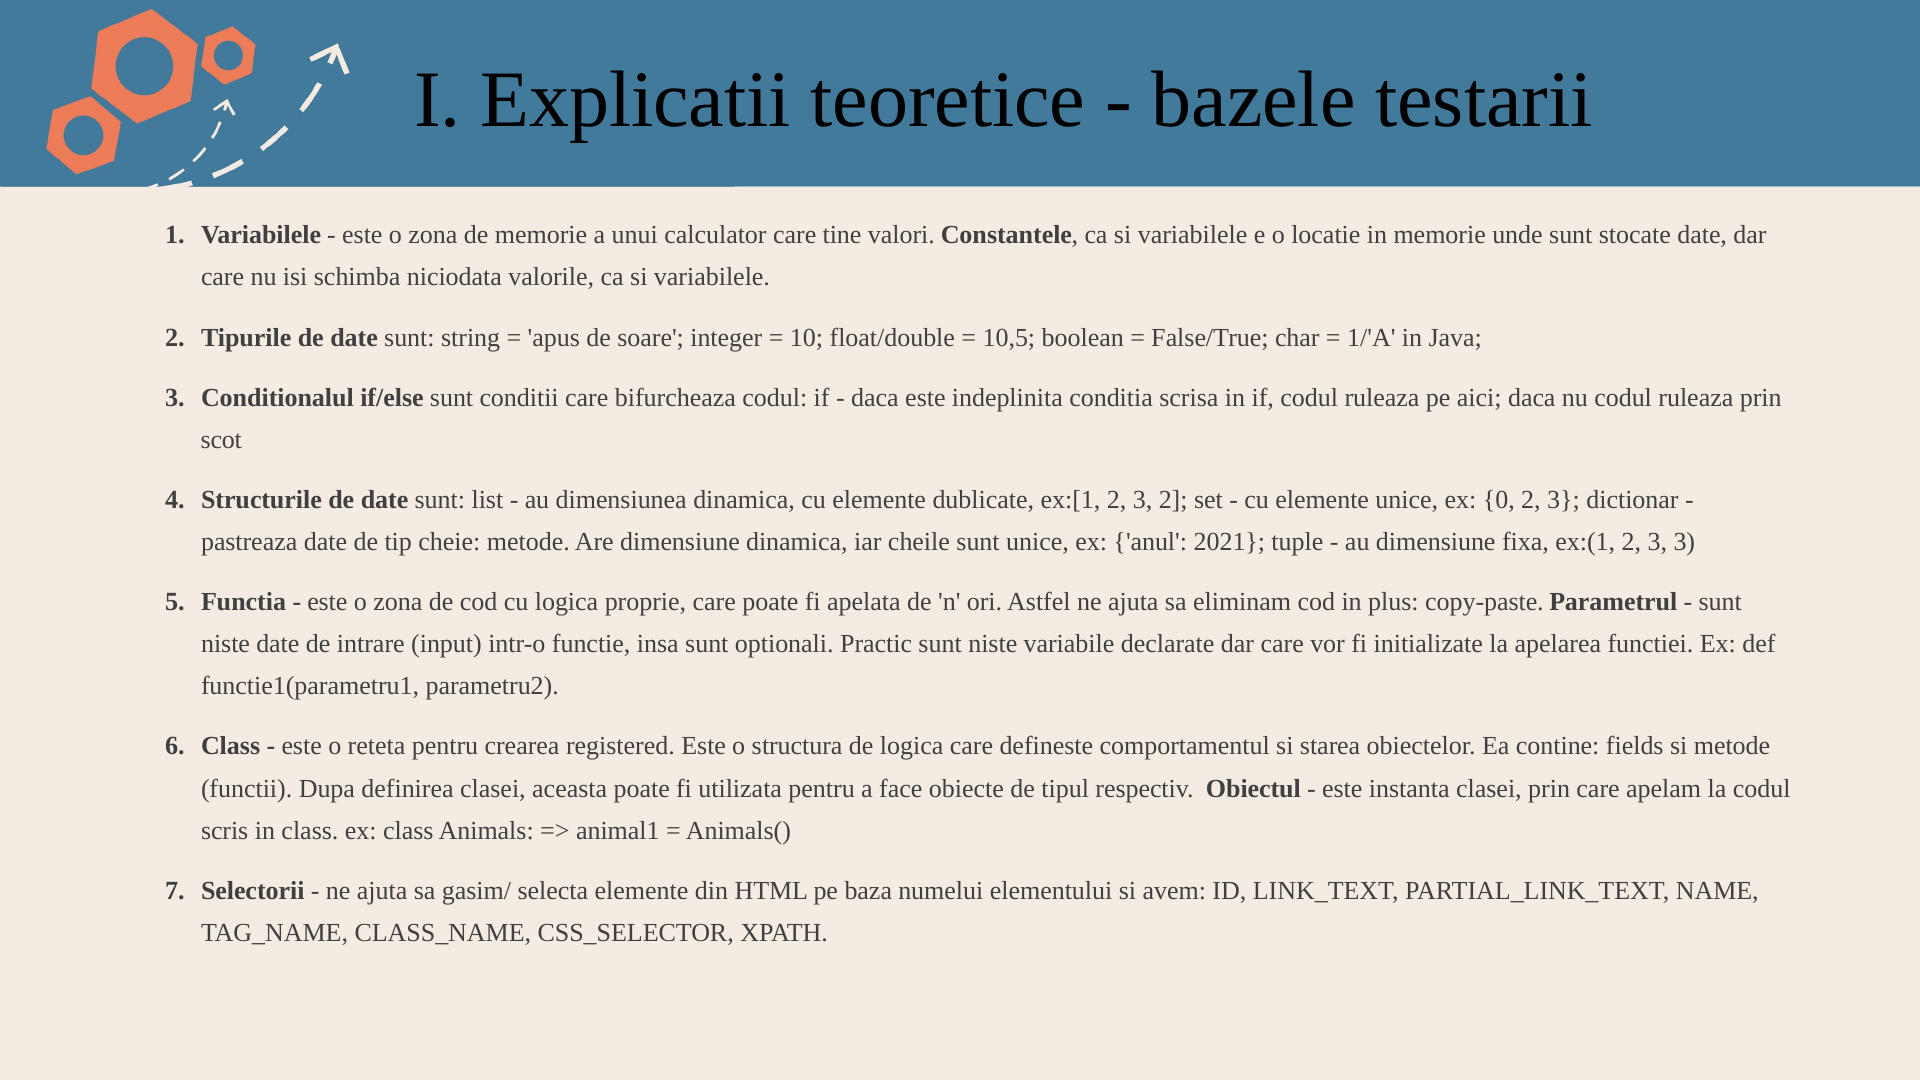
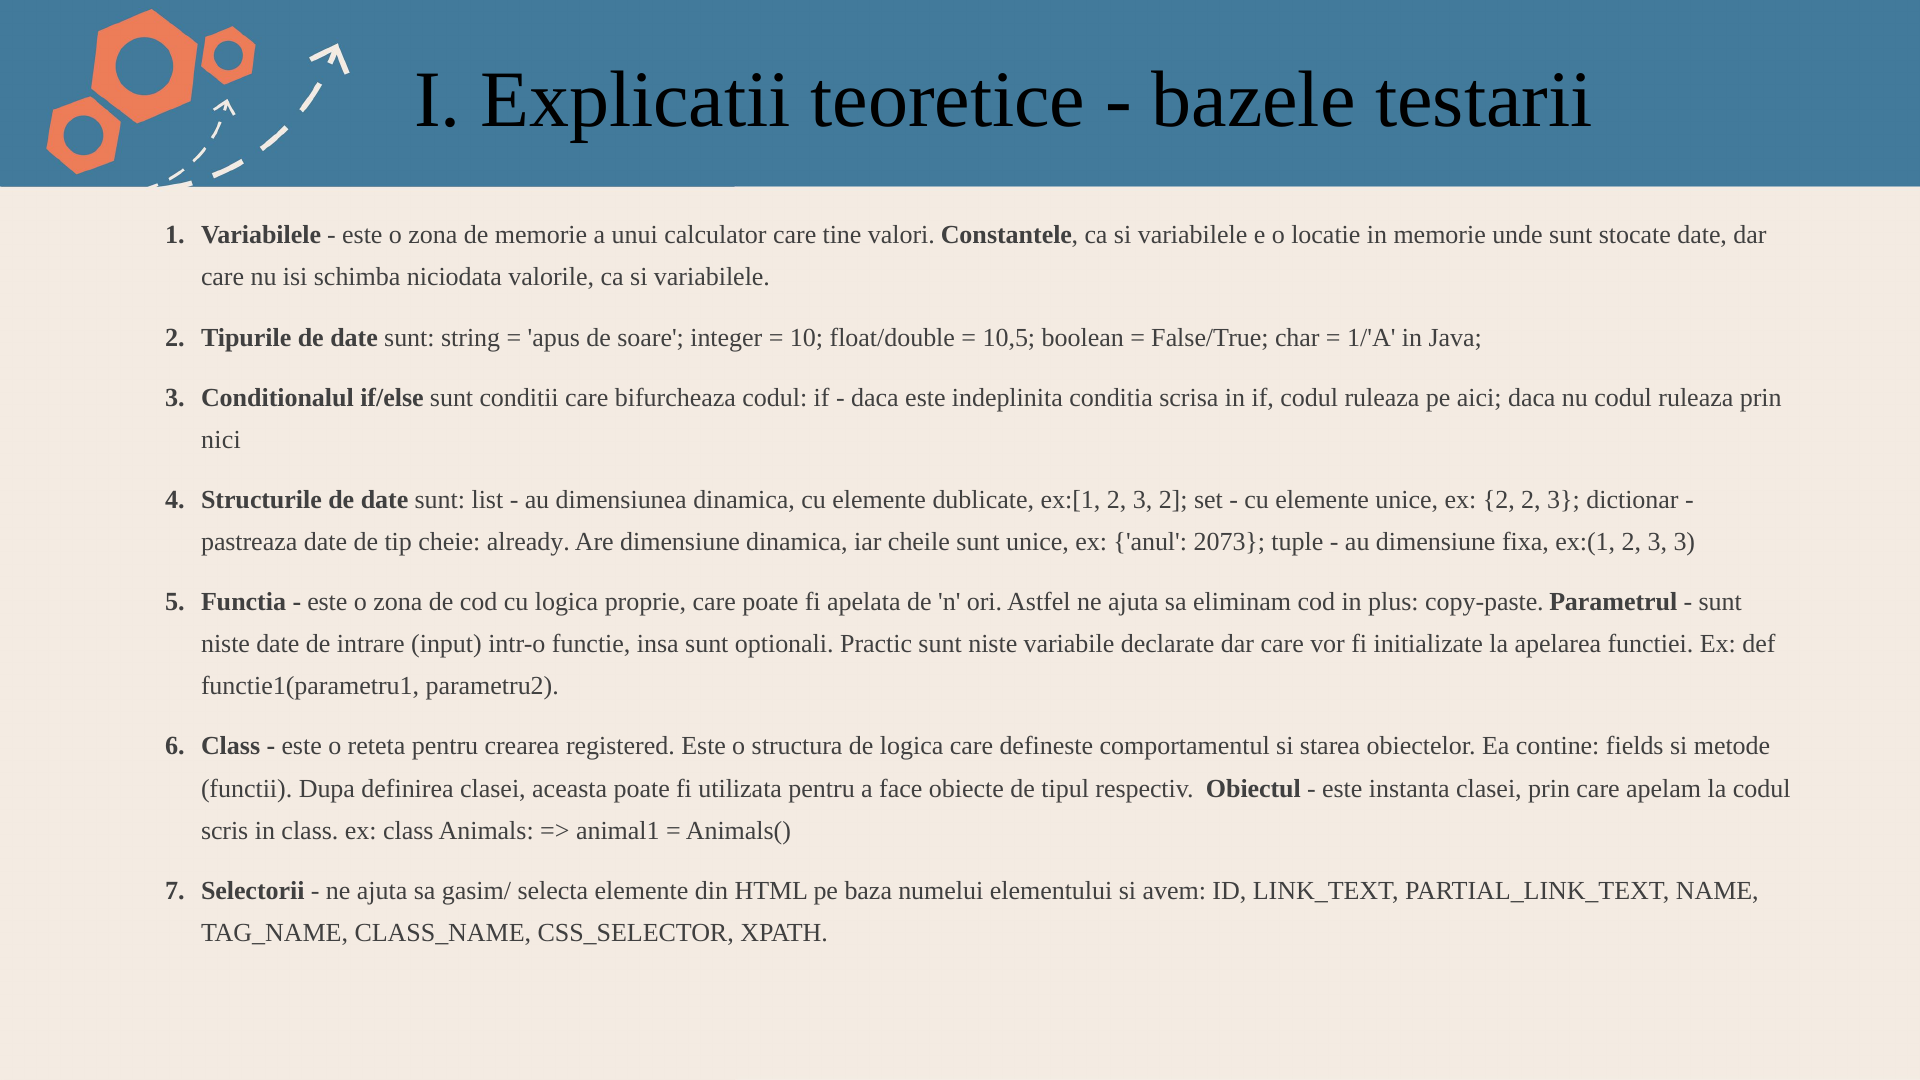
scot: scot -> nici
ex 0: 0 -> 2
cheie metode: metode -> already
2021: 2021 -> 2073
